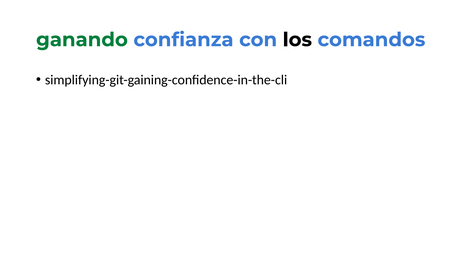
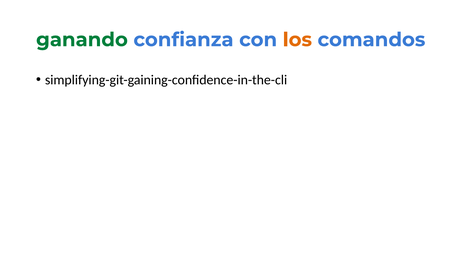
los colour: black -> orange
